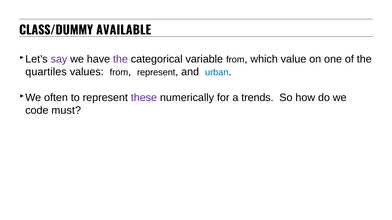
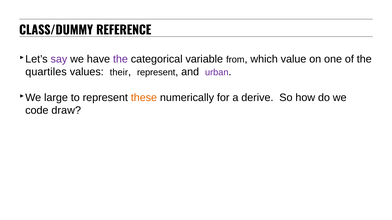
AVAILABLE: AVAILABLE -> REFERENCE
values from: from -> their
urban colour: blue -> purple
often: often -> large
these colour: purple -> orange
trends: trends -> derive
must: must -> draw
